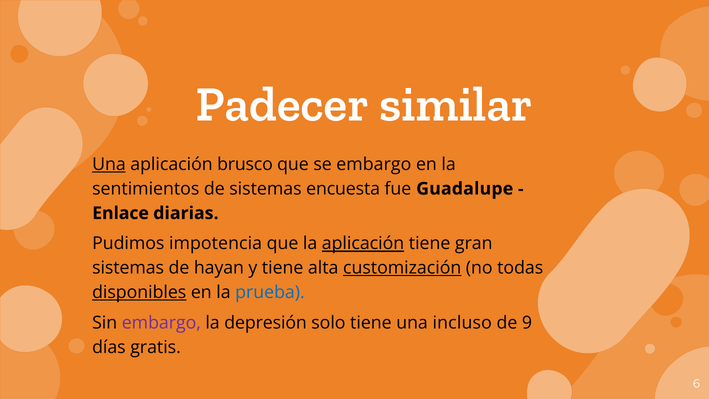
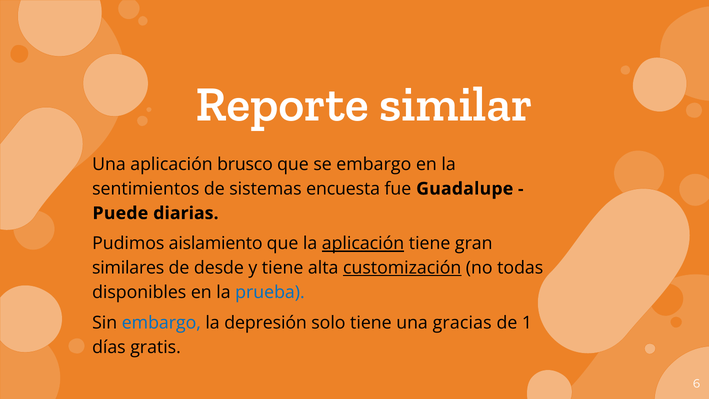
Padecer: Padecer -> Reporte
Una at (109, 164) underline: present -> none
Enlace: Enlace -> Puede
impotencia: impotencia -> aislamiento
sistemas at (128, 268): sistemas -> similares
hayan: hayan -> desde
disponibles underline: present -> none
embargo at (161, 323) colour: purple -> blue
incluso: incluso -> gracias
9: 9 -> 1
